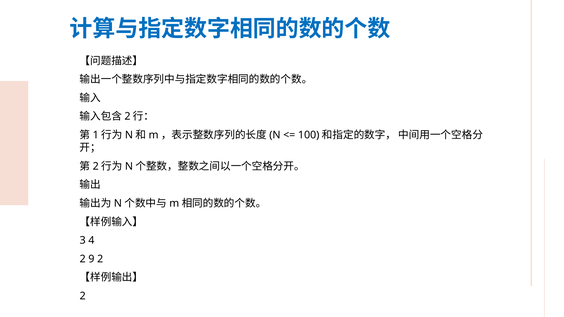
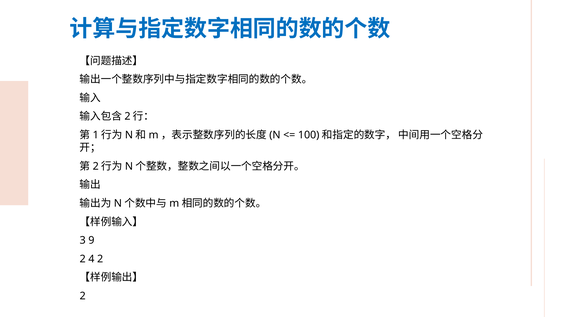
4: 4 -> 9
9: 9 -> 4
